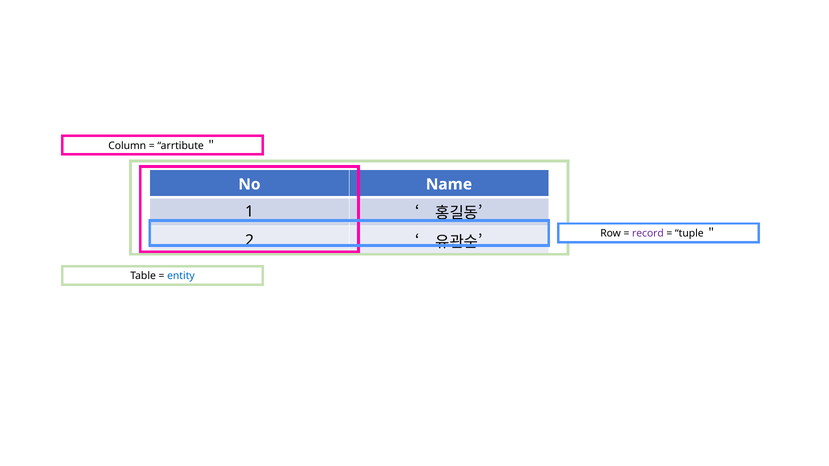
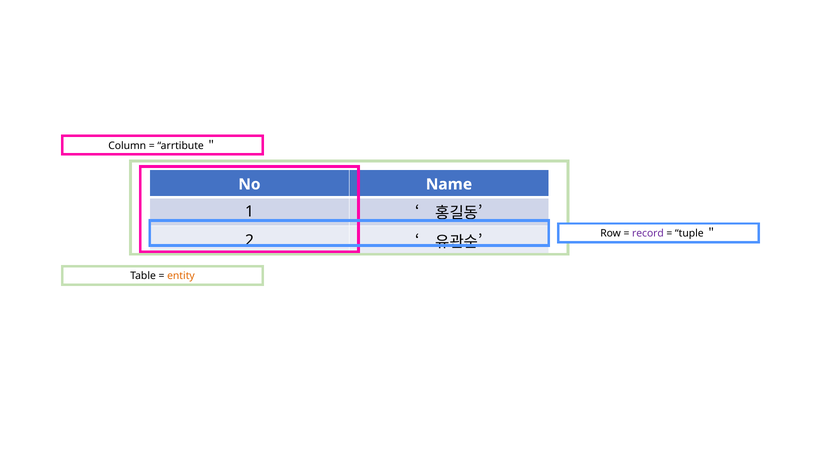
entity colour: blue -> orange
